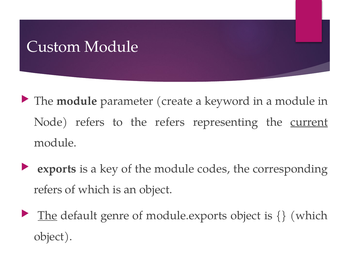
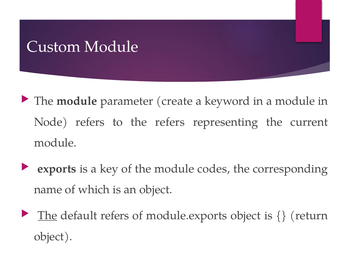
current underline: present -> none
refers at (48, 189): refers -> name
default genre: genre -> refers
which at (309, 215): which -> return
